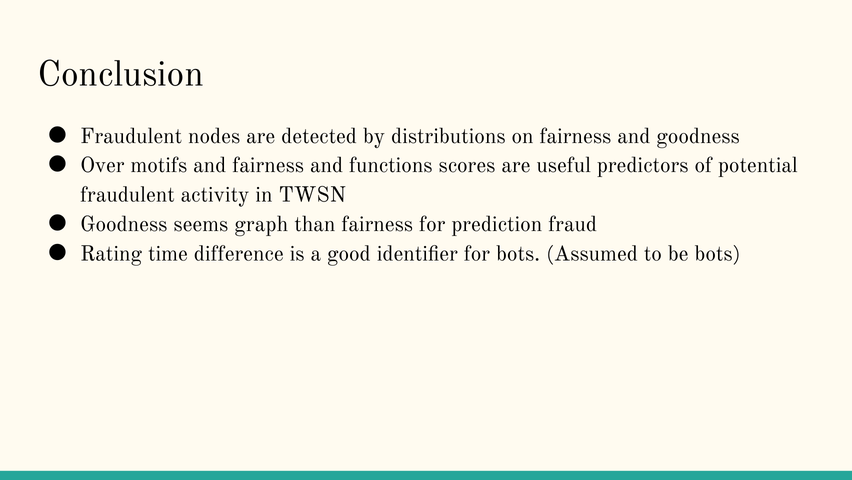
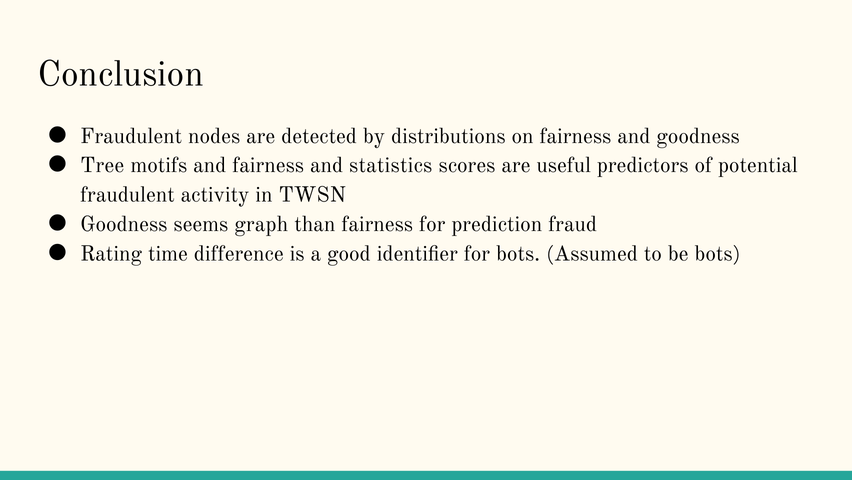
Over: Over -> Tree
functions: functions -> statistics
